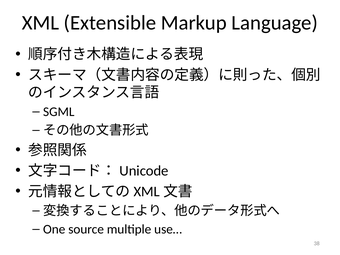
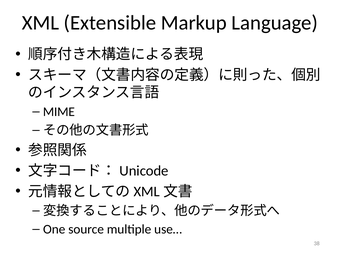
SGML: SGML -> MIME
